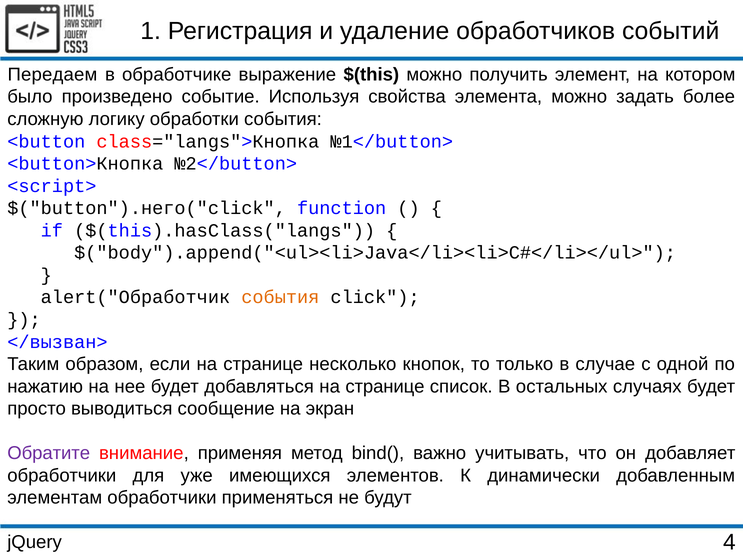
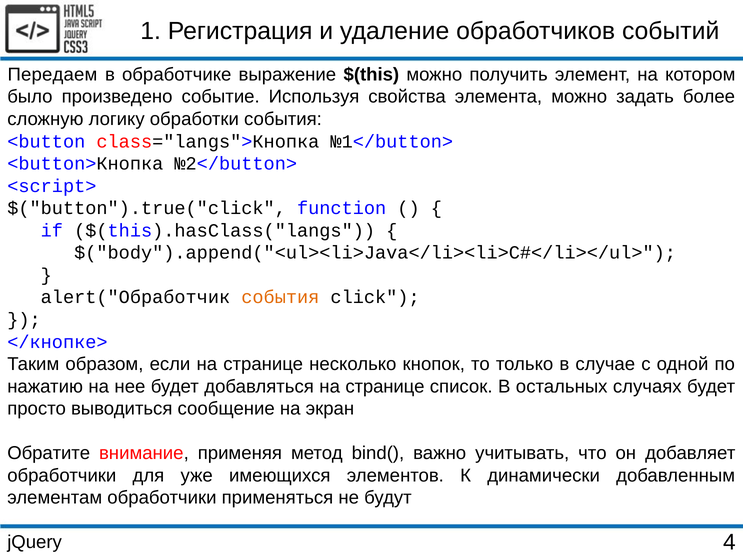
$("button").него("click: $("button").него("click -> $("button").true("click
</вызван>: </вызван> -> </кнопке>
Обратите colour: purple -> black
